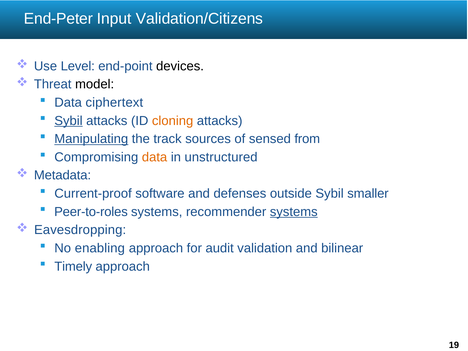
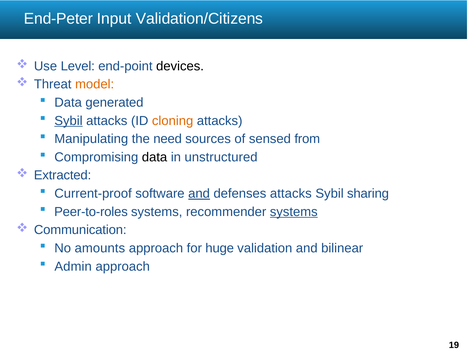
model colour: black -> orange
ciphertext: ciphertext -> generated
Manipulating underline: present -> none
track: track -> need
data at (155, 157) colour: orange -> black
Metadata: Metadata -> Extracted
and at (199, 194) underline: none -> present
defenses outside: outside -> attacks
smaller: smaller -> sharing
Eavesdropping: Eavesdropping -> Communication
enabling: enabling -> amounts
audit: audit -> huge
Timely: Timely -> Admin
